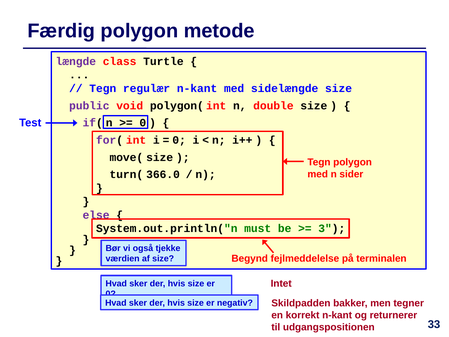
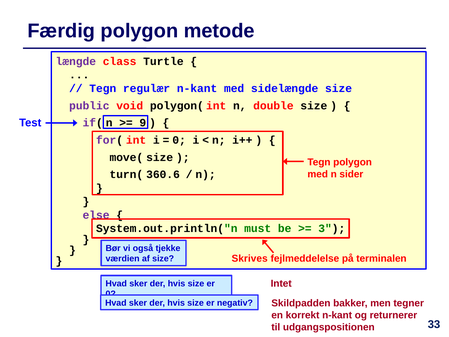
0 at (143, 123): 0 -> 9
366.0: 366.0 -> 360.6
Begynd: Begynd -> Skrives
